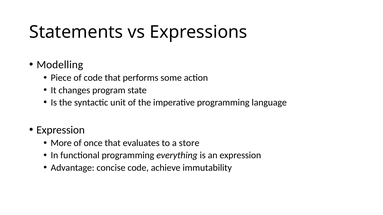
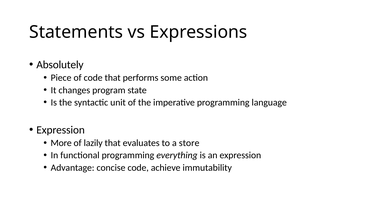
Modelling: Modelling -> Absolutely
once: once -> lazily
